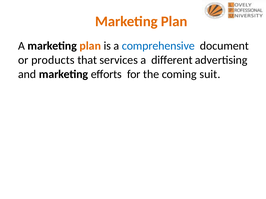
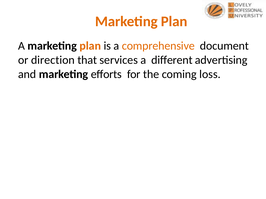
comprehensive colour: blue -> orange
products: products -> direction
suit: suit -> loss
